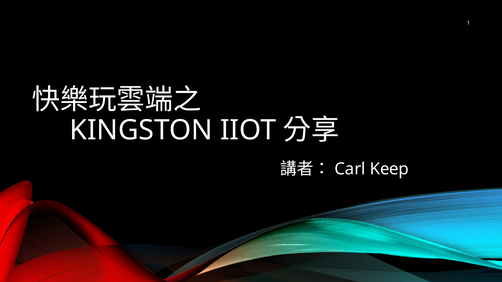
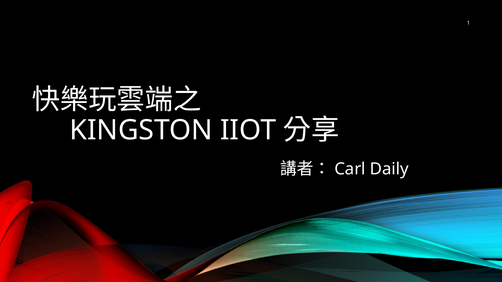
Keep: Keep -> Daily
